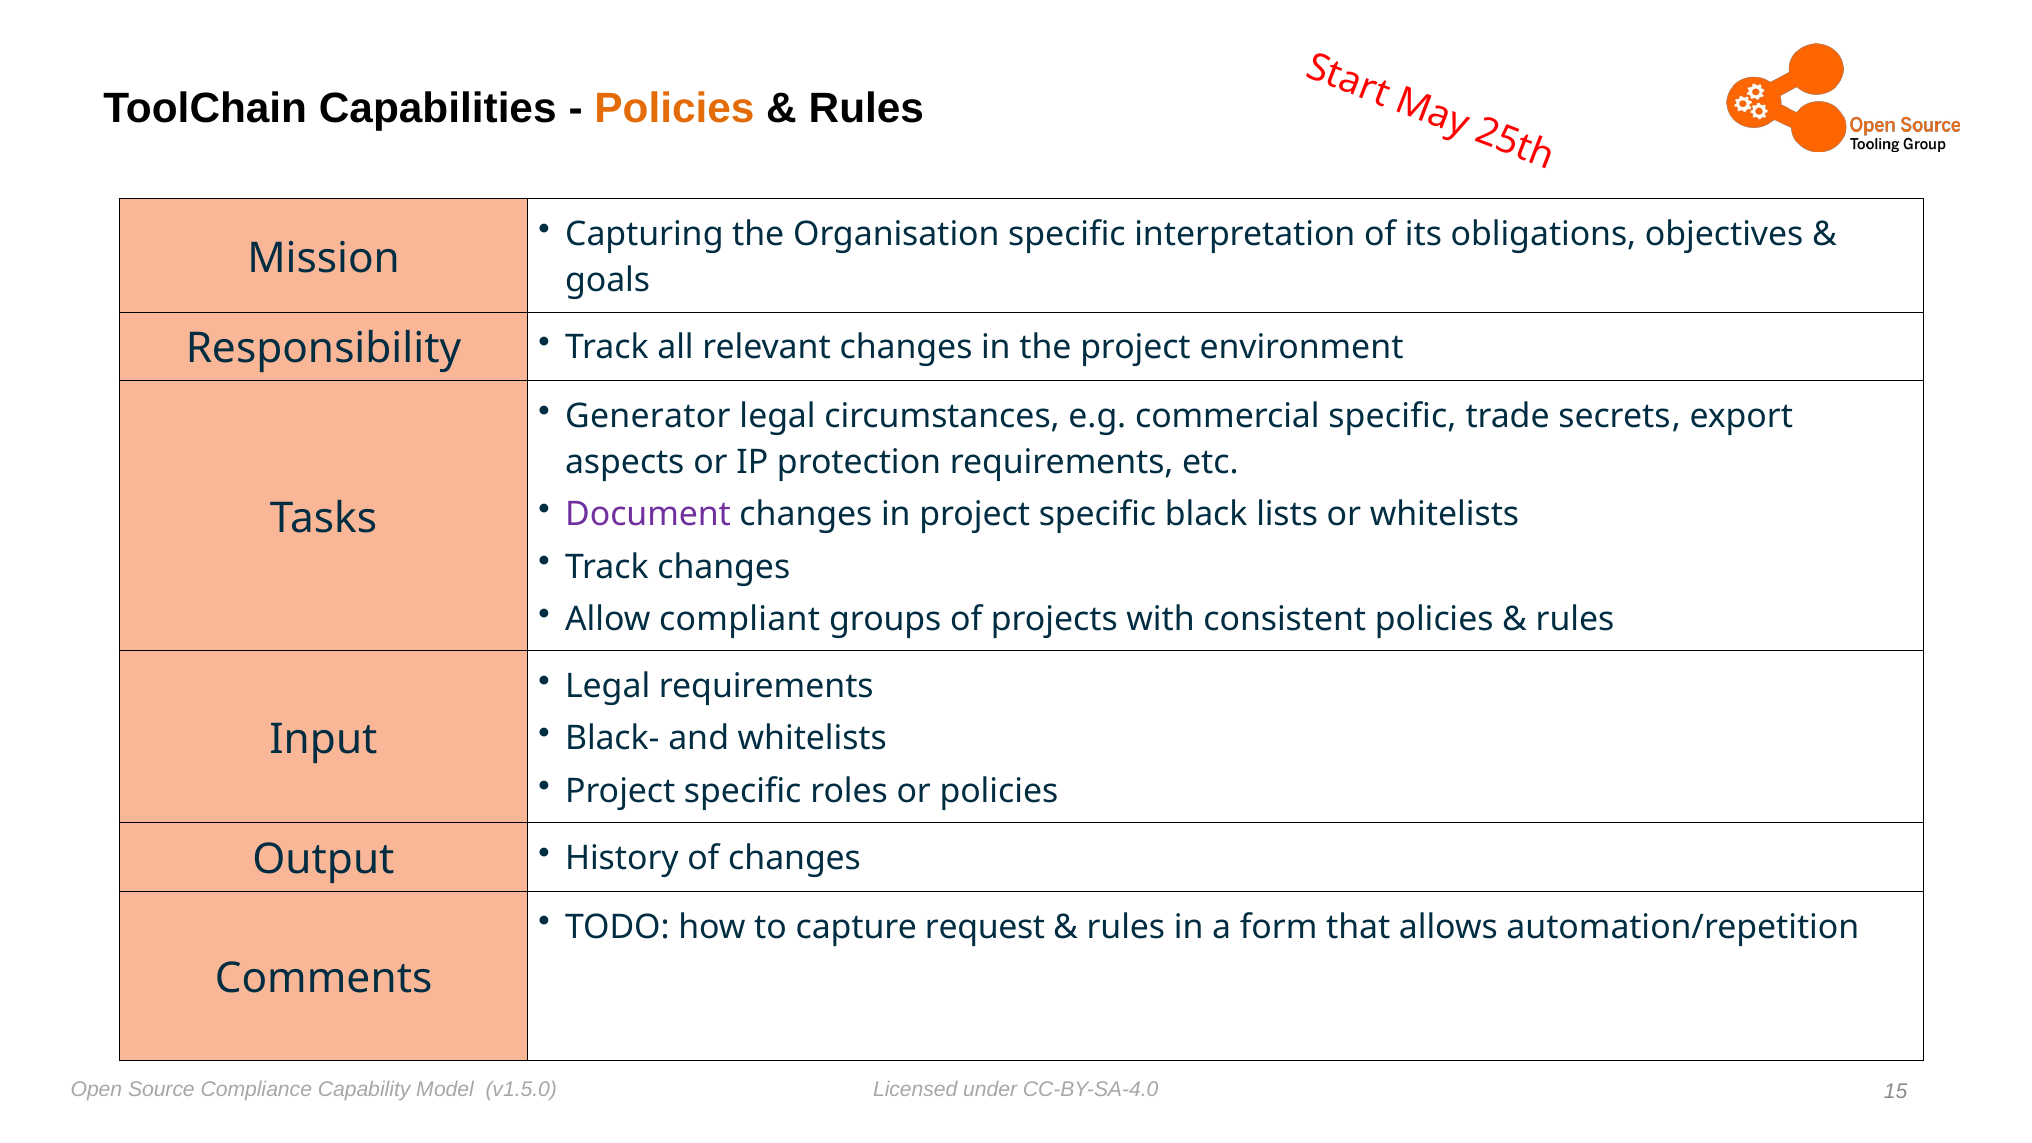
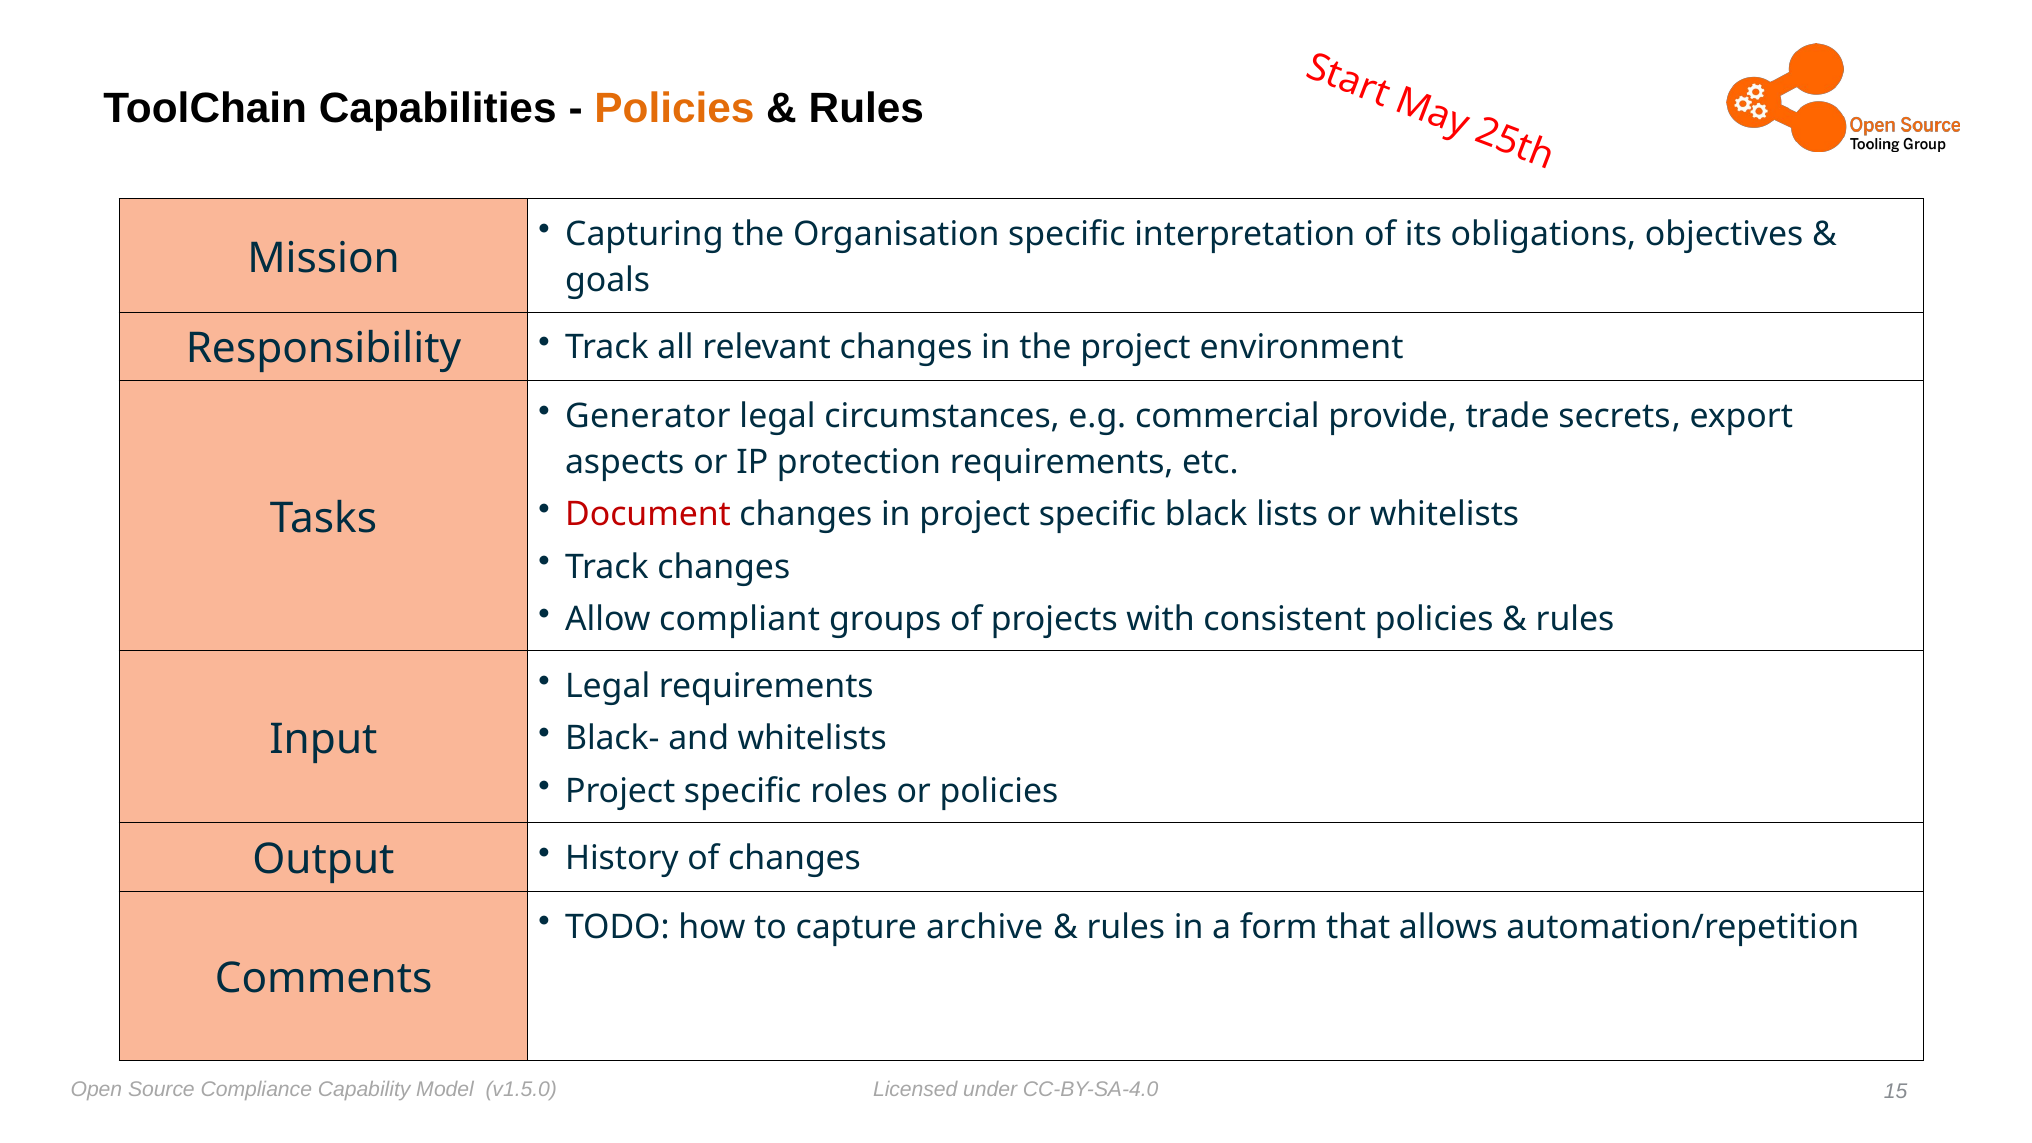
commercial specific: specific -> provide
Document colour: purple -> red
request: request -> archive
